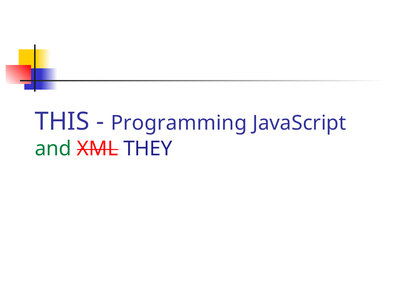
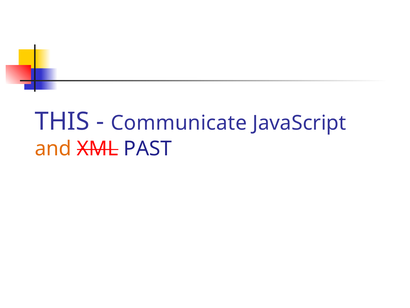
Programming: Programming -> Communicate
and colour: green -> orange
THEY: THEY -> PAST
